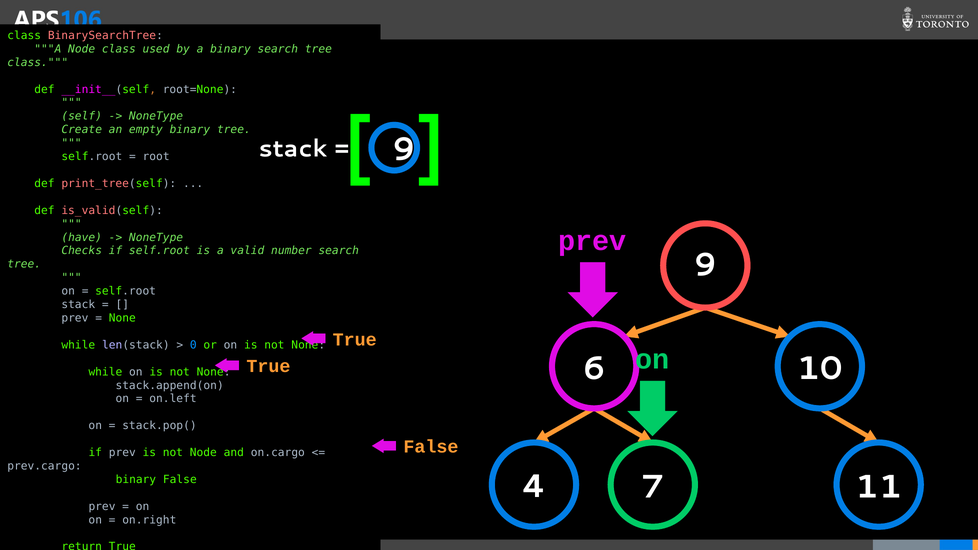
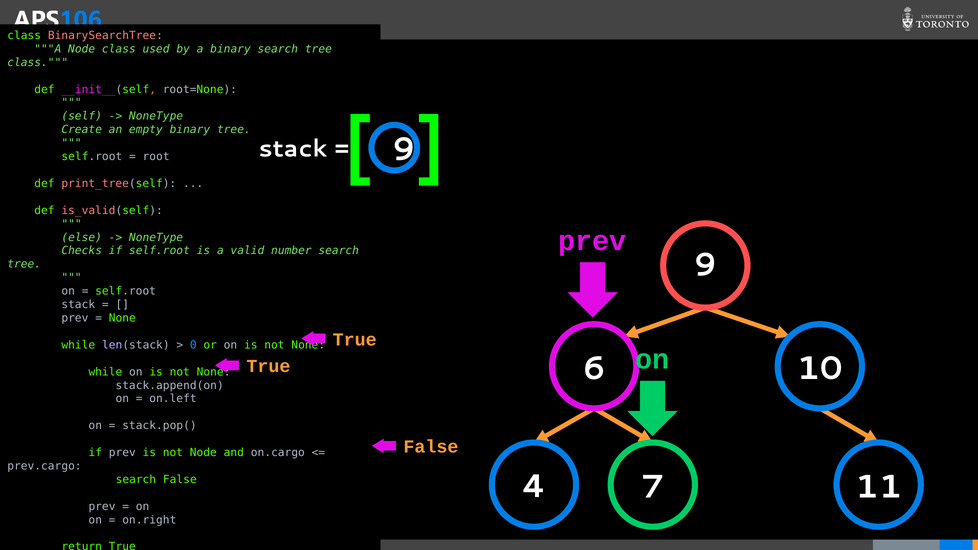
have: have -> else
binary at (136, 480): binary -> search
